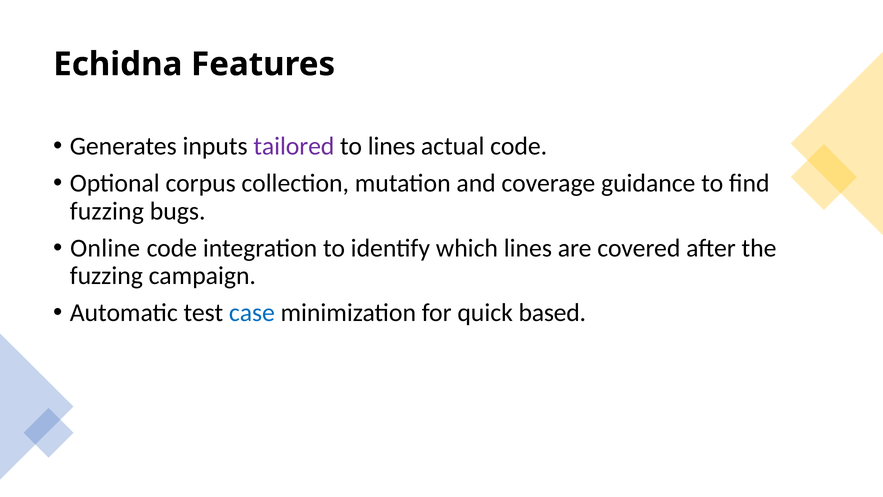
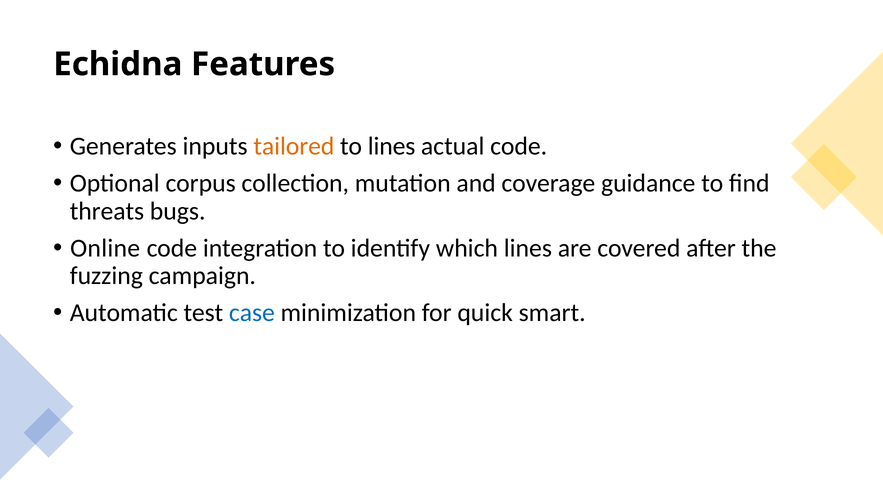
tailored colour: purple -> orange
fuzzing at (107, 211): fuzzing -> threats
based: based -> smart
